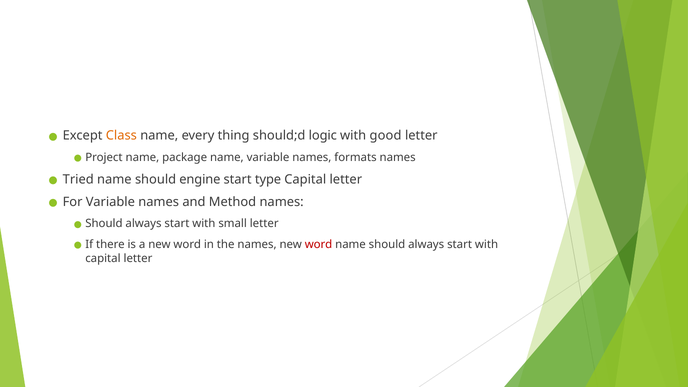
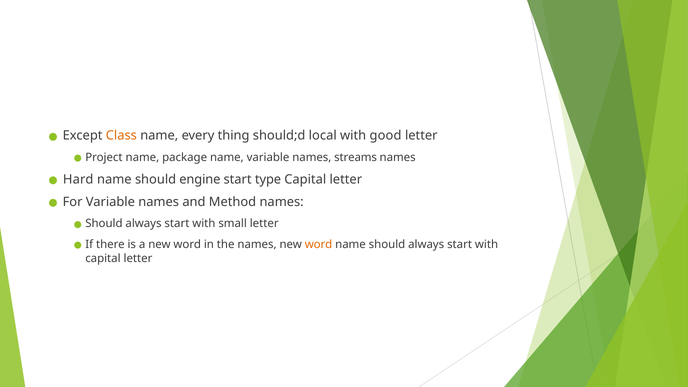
logic: logic -> local
formats: formats -> streams
Tried: Tried -> Hard
word at (319, 245) colour: red -> orange
